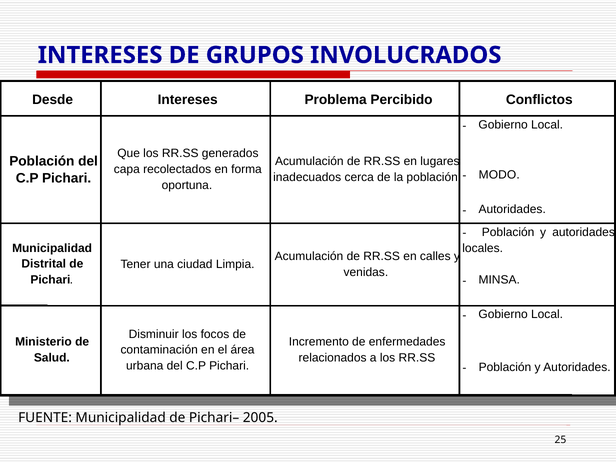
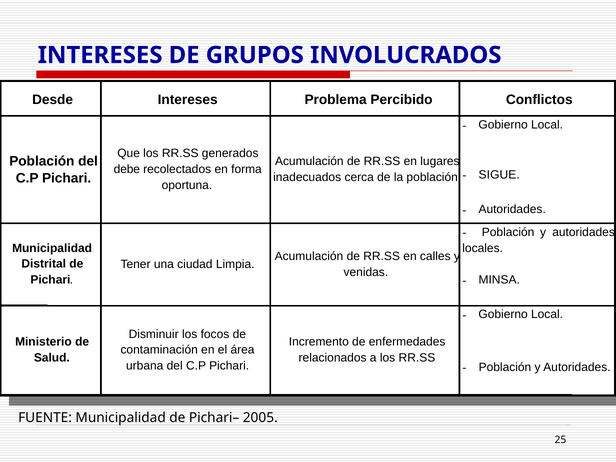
capa: capa -> debe
MODO: MODO -> SIGUE
